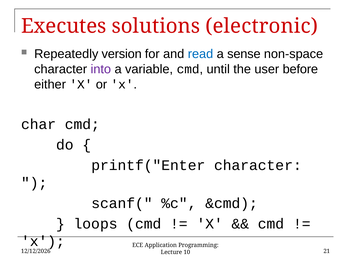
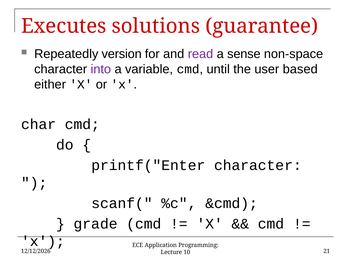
electronic: electronic -> guarantee
read colour: blue -> purple
before: before -> based
loops: loops -> grade
